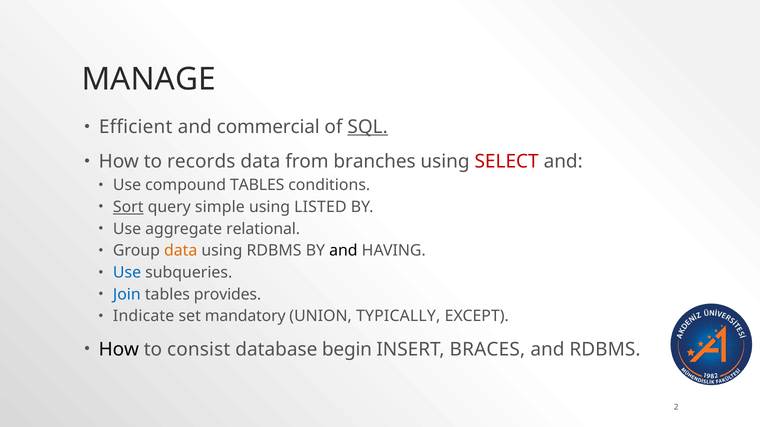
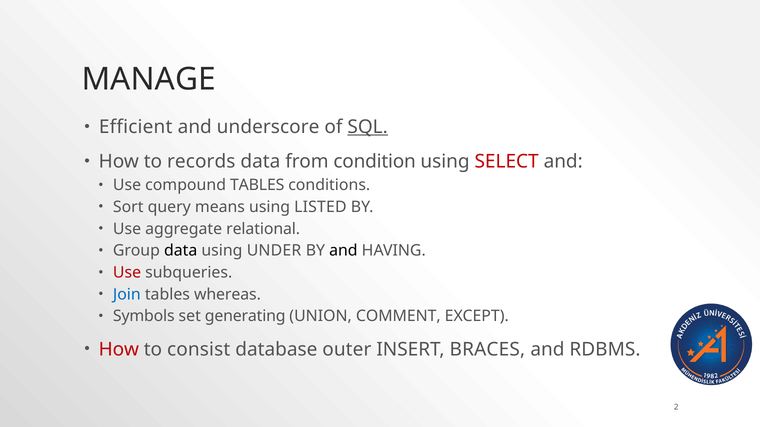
commercial: commercial -> underscore
branches: branches -> condition
Sort underline: present -> none
simple: simple -> means
data at (181, 251) colour: orange -> black
using RDBMS: RDBMS -> UNDER
Use at (127, 273) colour: blue -> red
provides: provides -> whereas
Indicate: Indicate -> Symbols
mandatory: mandatory -> generating
TYPICALLY: TYPICALLY -> COMMENT
How at (119, 350) colour: black -> red
begin: begin -> outer
